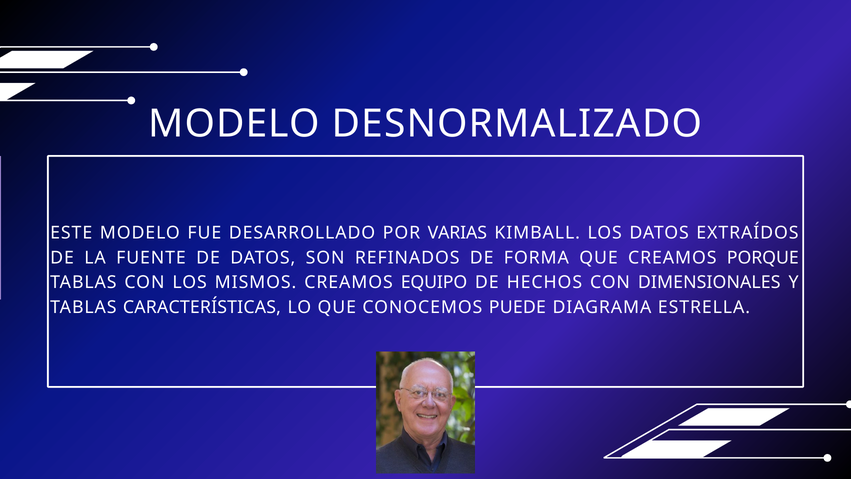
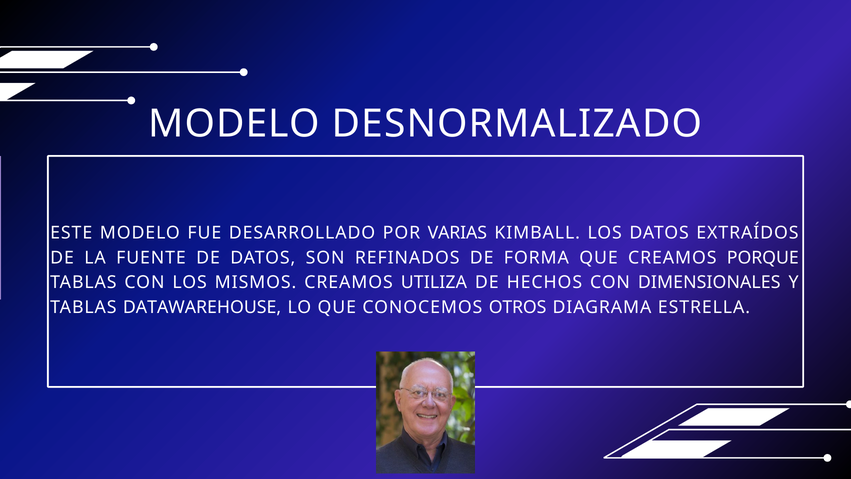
EQUIPO: EQUIPO -> UTILIZA
CARACTERÍSTICAS: CARACTERÍSTICAS -> DATAWAREHOUSE
PUEDE: PUEDE -> OTROS
